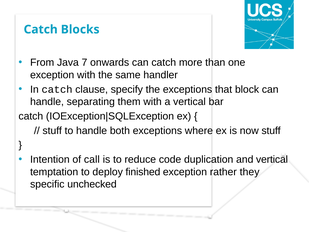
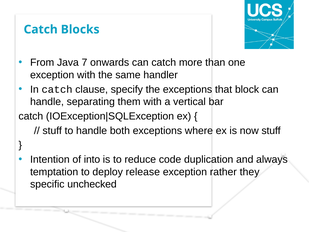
call: call -> into
and vertical: vertical -> always
finished: finished -> release
